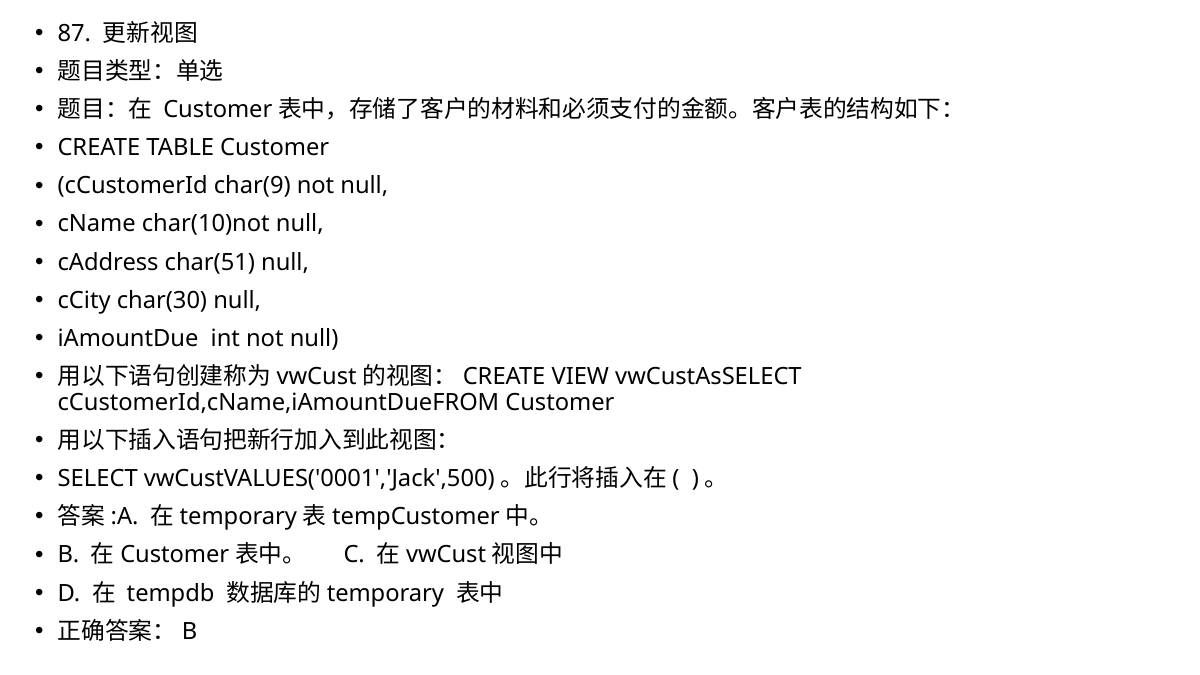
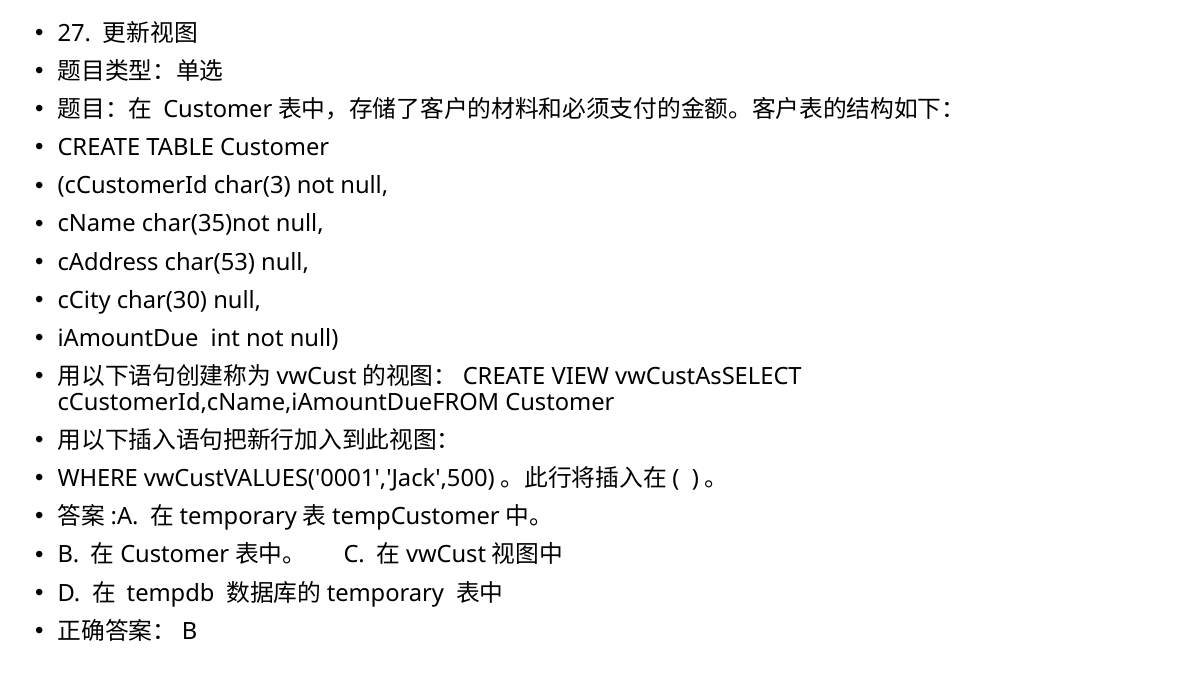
87: 87 -> 27
char(9: char(9 -> char(3
char(10)not: char(10)not -> char(35)not
char(51: char(51 -> char(53
SELECT: SELECT -> WHERE
